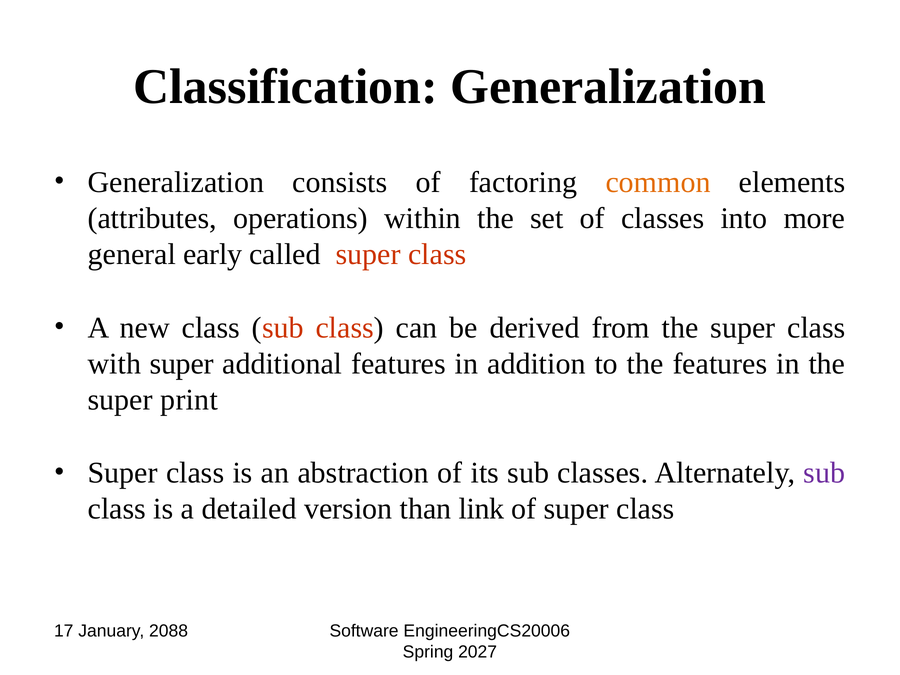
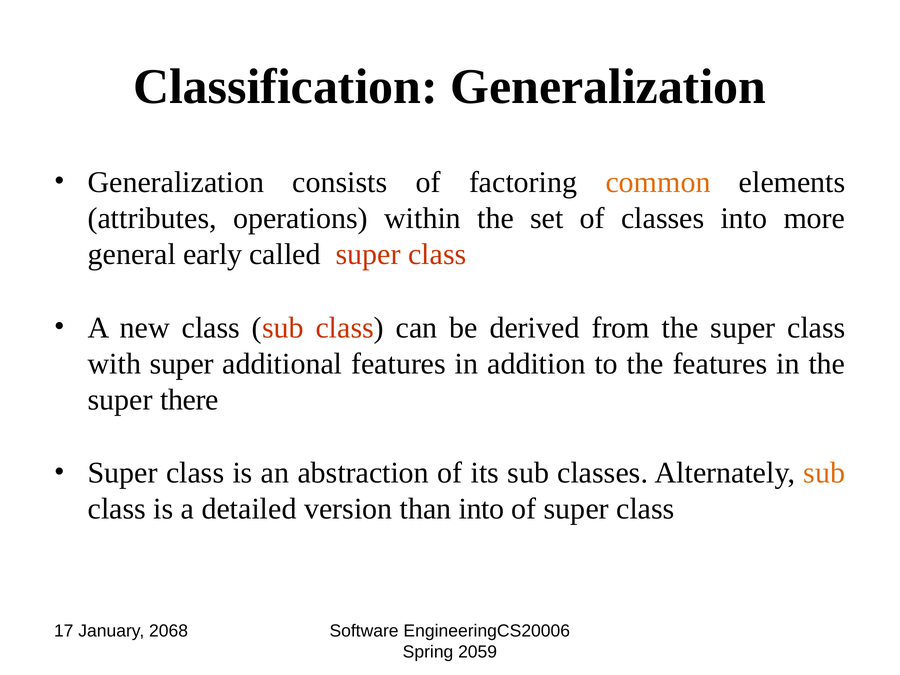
print: print -> there
sub at (824, 473) colour: purple -> orange
than link: link -> into
2088: 2088 -> 2068
2027: 2027 -> 2059
